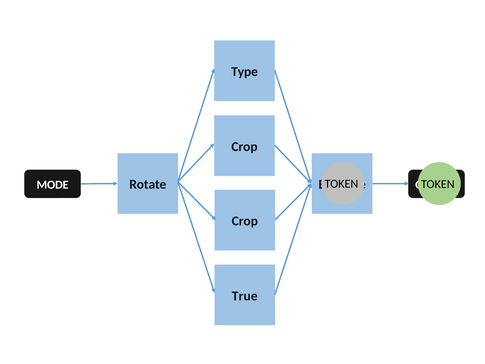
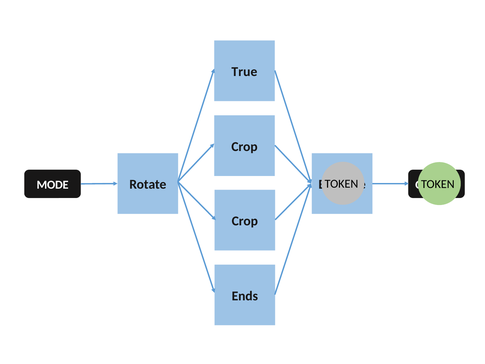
Type: Type -> True
True: True -> Ends
